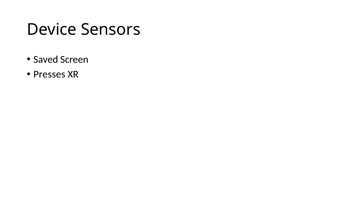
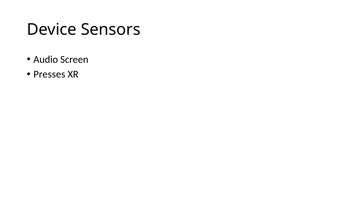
Saved: Saved -> Audio
